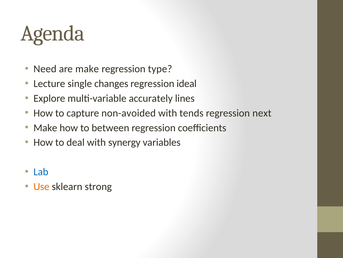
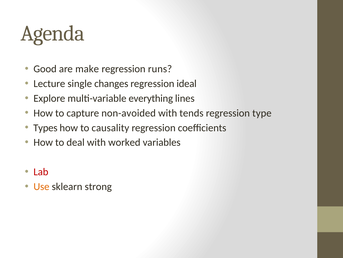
Need: Need -> Good
type: type -> runs
accurately: accurately -> everything
next: next -> type
Make at (45, 127): Make -> Types
between: between -> causality
synergy: synergy -> worked
Lab colour: blue -> red
